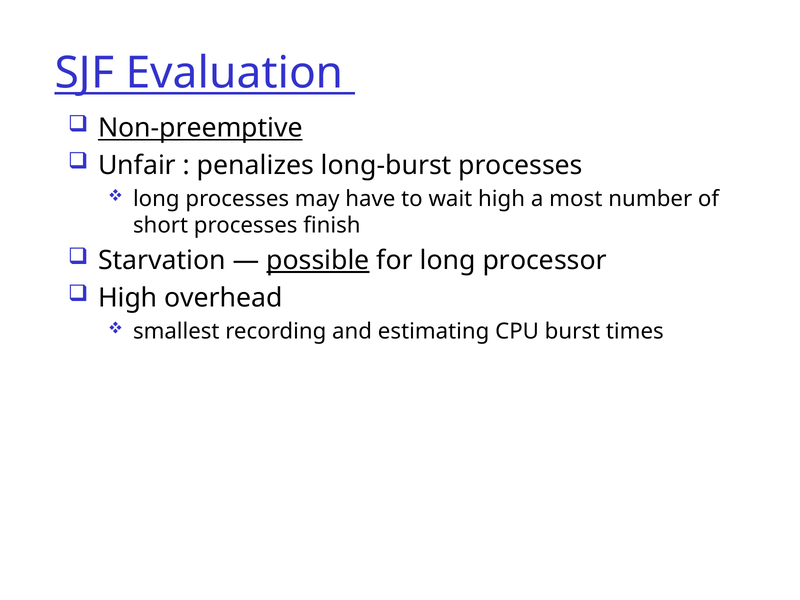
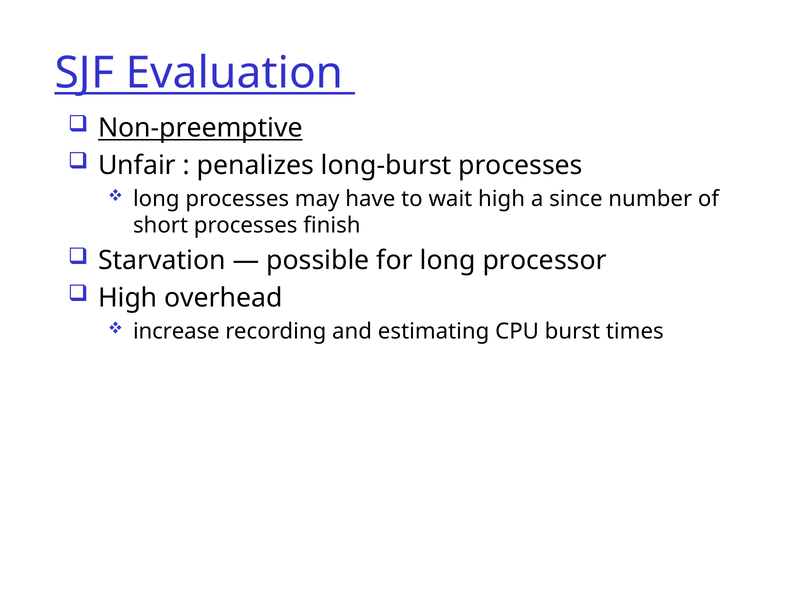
most: most -> since
possible underline: present -> none
smallest: smallest -> increase
